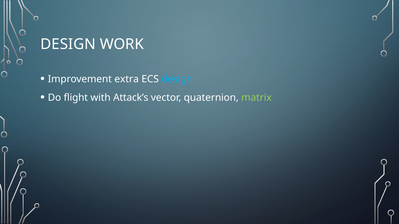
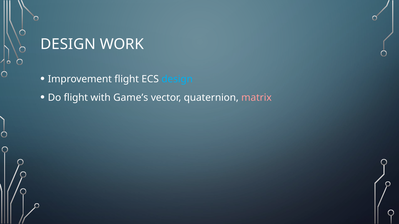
Improvement extra: extra -> flight
Attack’s: Attack’s -> Game’s
matrix colour: light green -> pink
